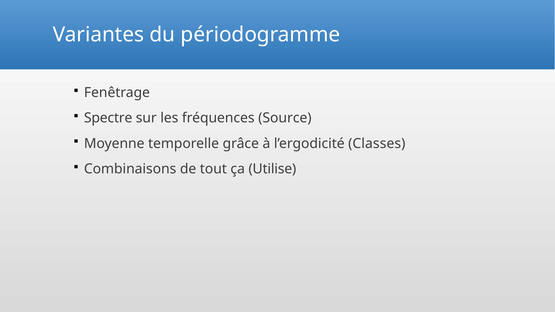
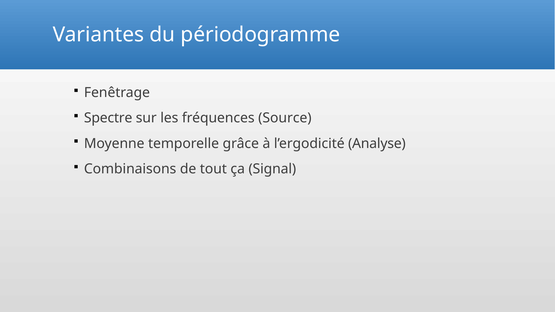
Classes: Classes -> Analyse
Utilise: Utilise -> Signal
